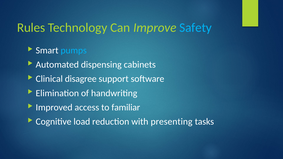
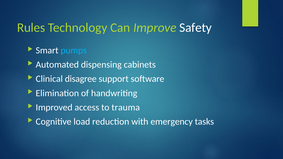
Safety colour: light blue -> white
familiar: familiar -> trauma
presenting: presenting -> emergency
